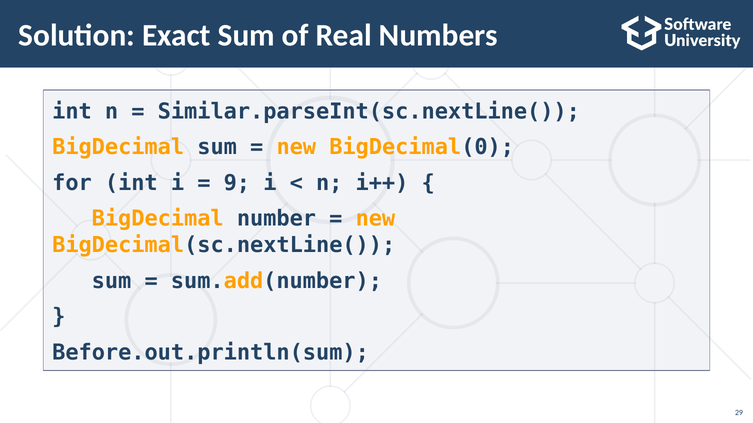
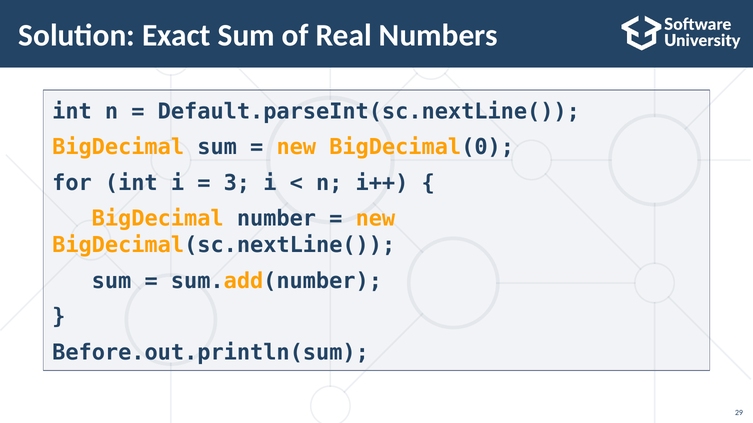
Similar.parseInt(sc.nextLine(: Similar.parseInt(sc.nextLine( -> Default.parseInt(sc.nextLine(
9: 9 -> 3
